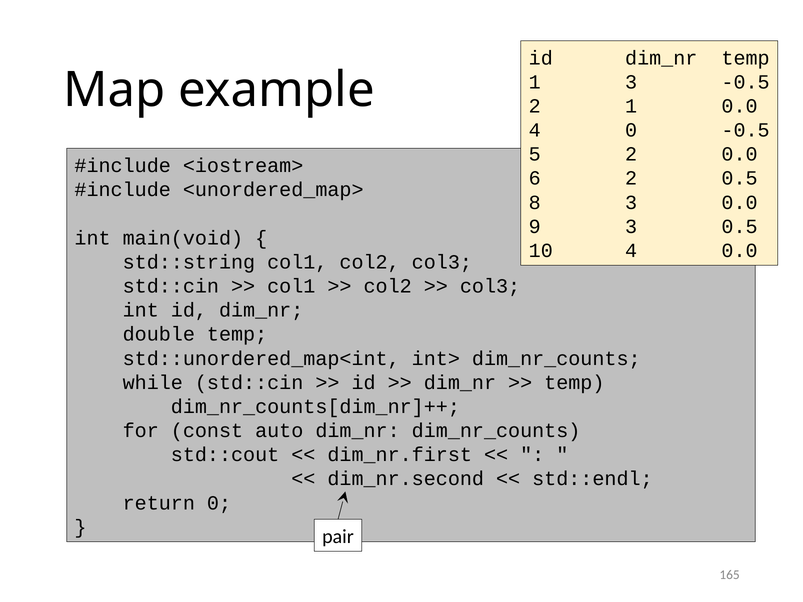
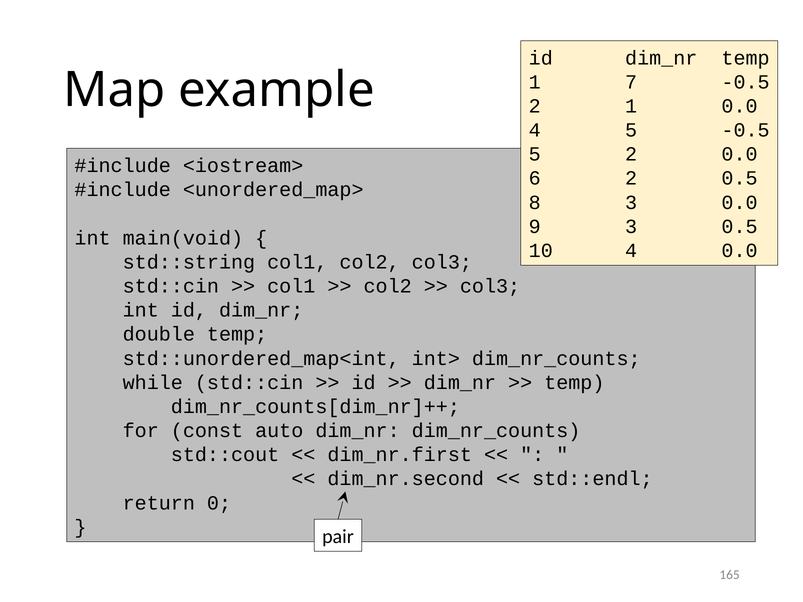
1 3: 3 -> 7
4 0: 0 -> 5
